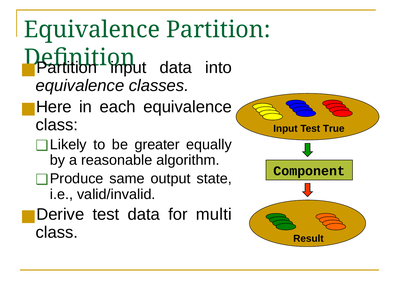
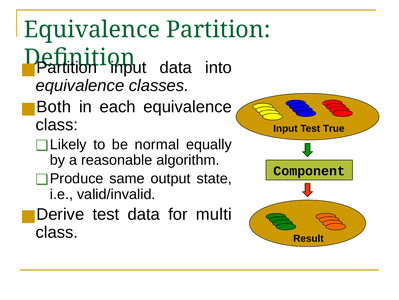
Here: Here -> Both
greater: greater -> normal
